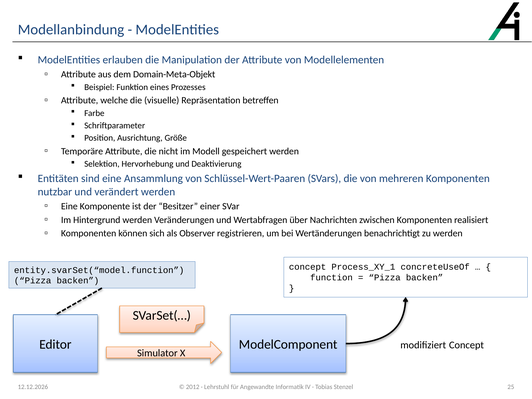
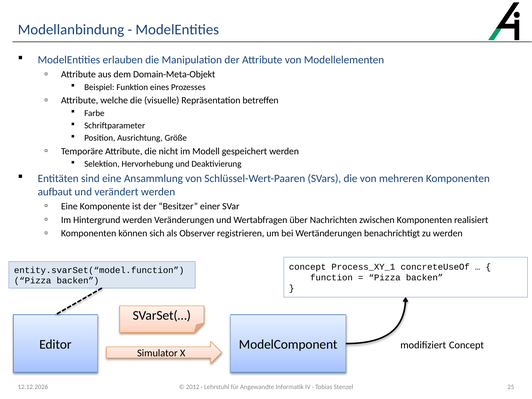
nutzbar: nutzbar -> aufbaut
